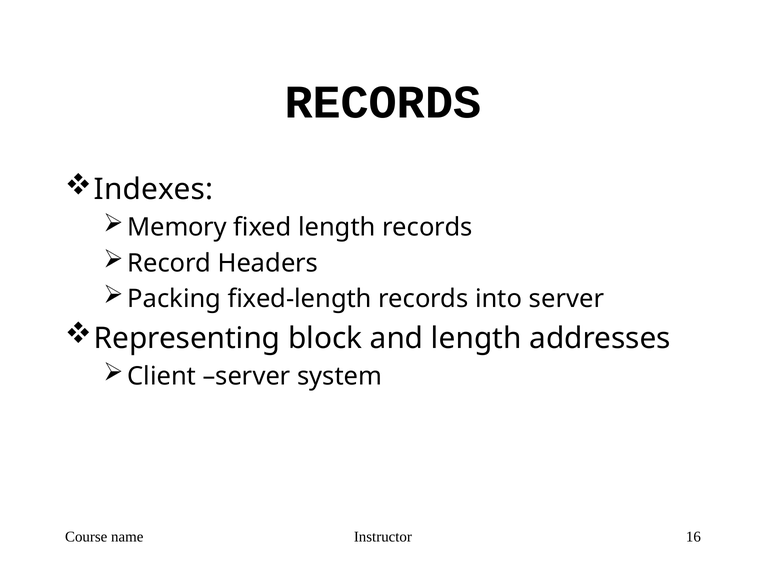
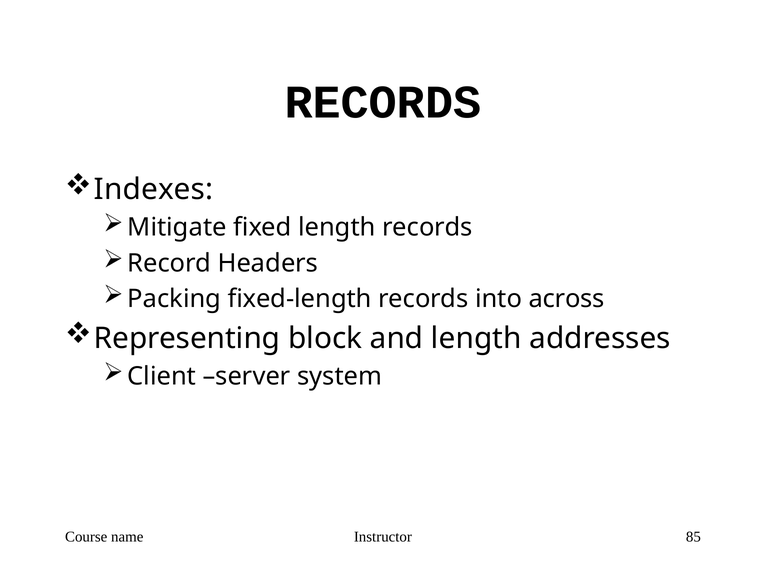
Memory: Memory -> Mitigate
into server: server -> across
16: 16 -> 85
